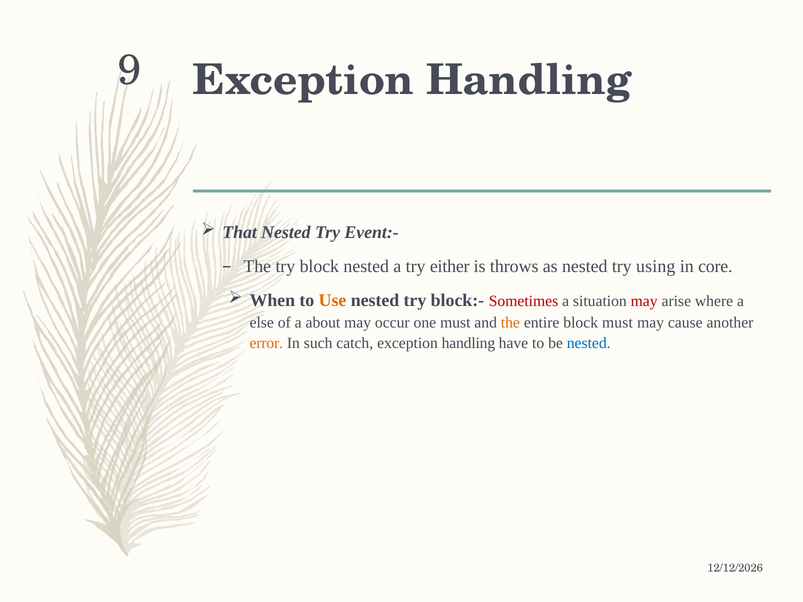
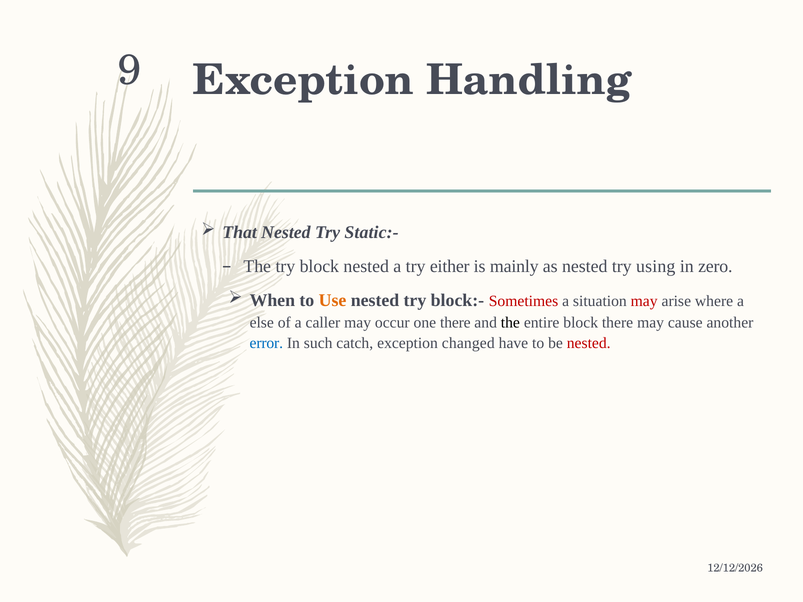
Event:-: Event:- -> Static:-
throws: throws -> mainly
core: core -> zero
about: about -> caller
one must: must -> there
the at (510, 323) colour: orange -> black
block must: must -> there
error colour: orange -> blue
handling at (468, 343): handling -> changed
nested at (589, 343) colour: blue -> red
